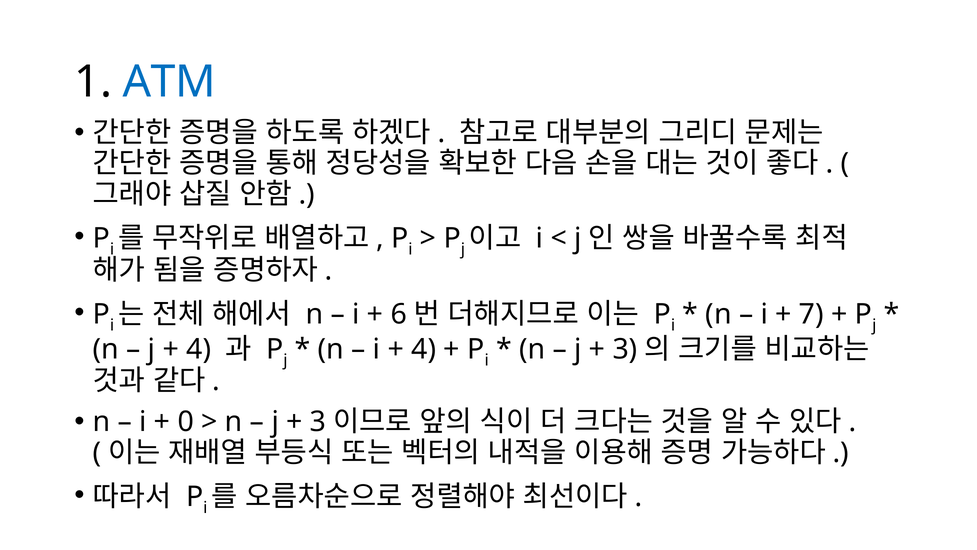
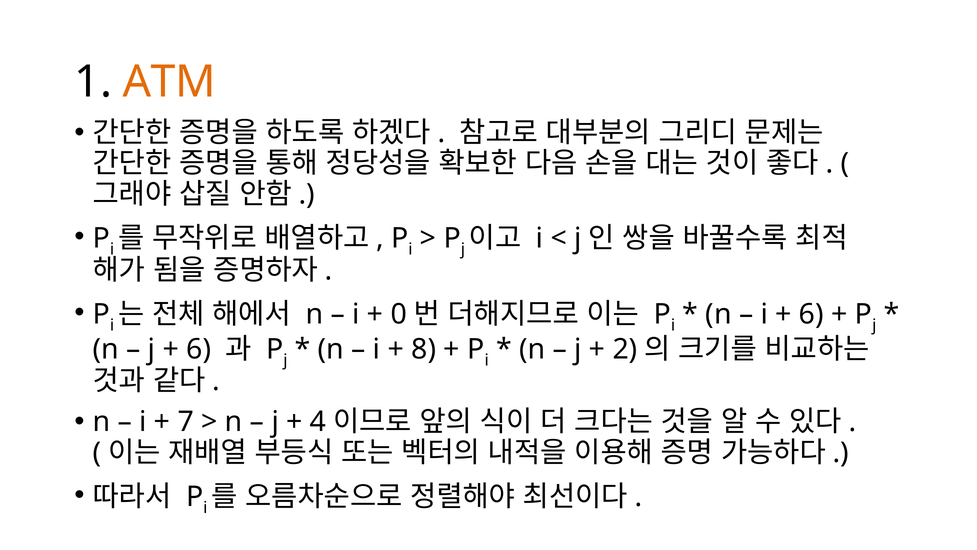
ATM colour: blue -> orange
6: 6 -> 0
7 at (811, 314): 7 -> 6
4 at (199, 349): 4 -> 6
4 at (424, 349): 4 -> 8
3 at (625, 349): 3 -> 2
0: 0 -> 7
3 at (318, 422): 3 -> 4
